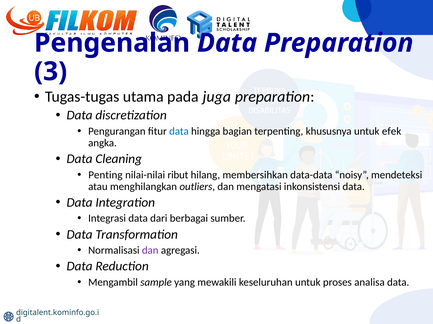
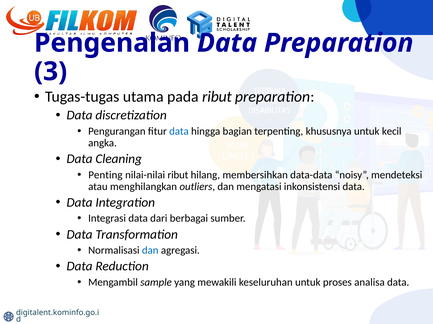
pada juga: juga -> ribut
efek: efek -> kecil
dan at (150, 251) colour: purple -> blue
